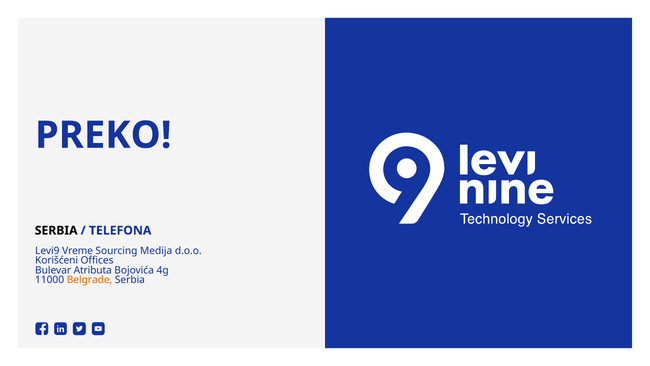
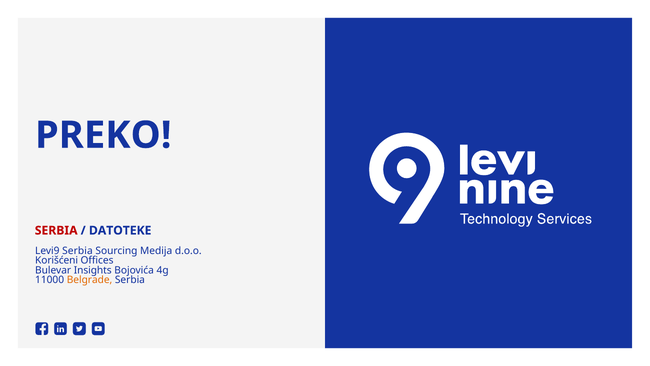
SERBIA at (56, 230) colour: black -> red
TELEFONA: TELEFONA -> DATOTEKE
Levi9 Vreme: Vreme -> Serbia
Atributa: Atributa -> Insights
